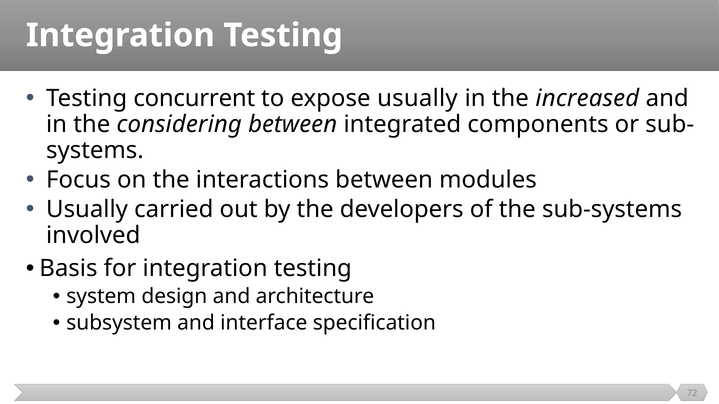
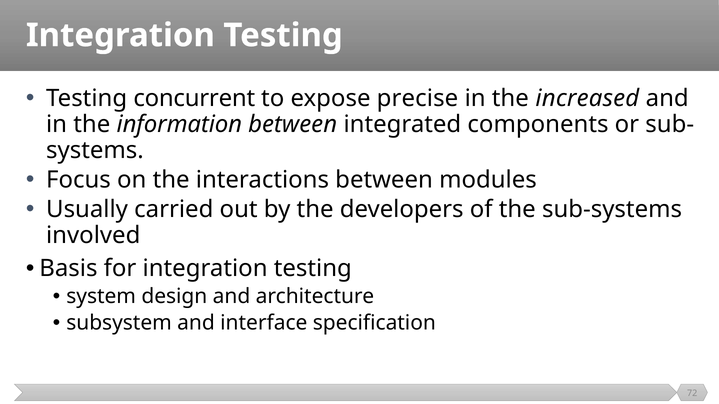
expose usually: usually -> precise
considering: considering -> information
